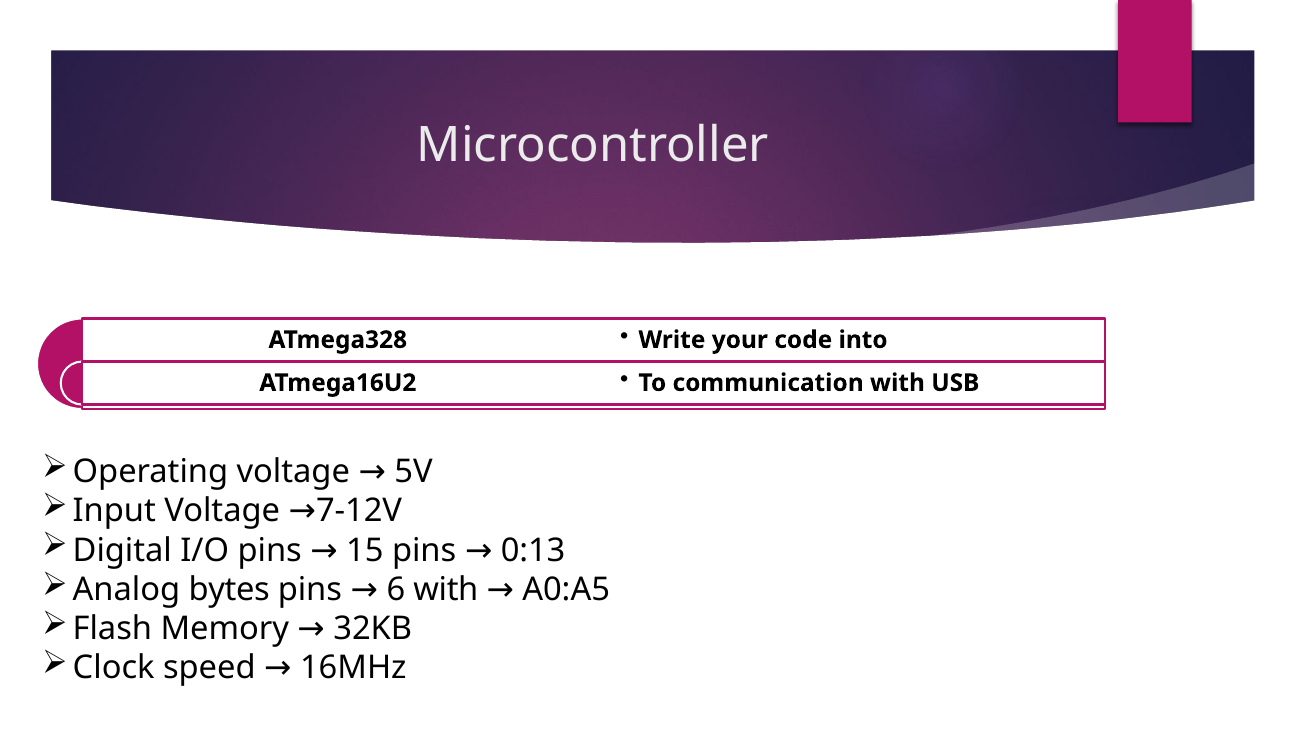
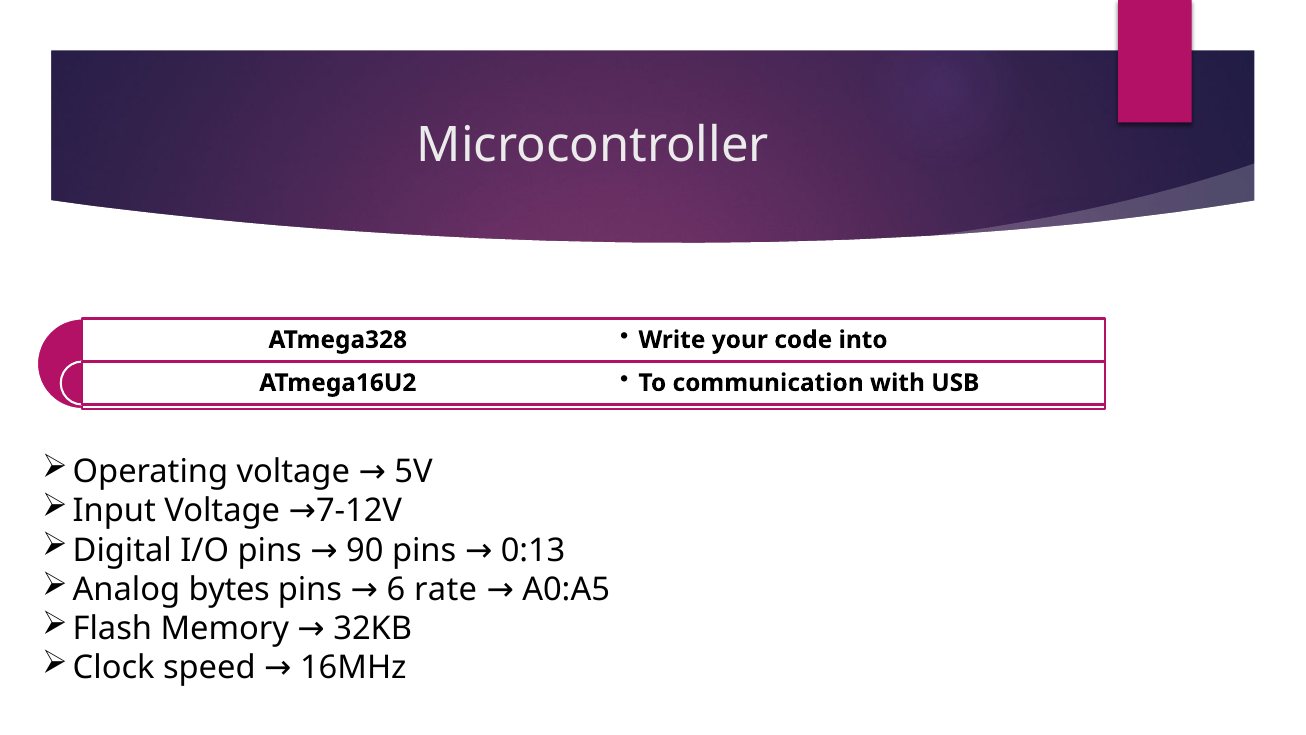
15: 15 -> 90
6 with: with -> rate
